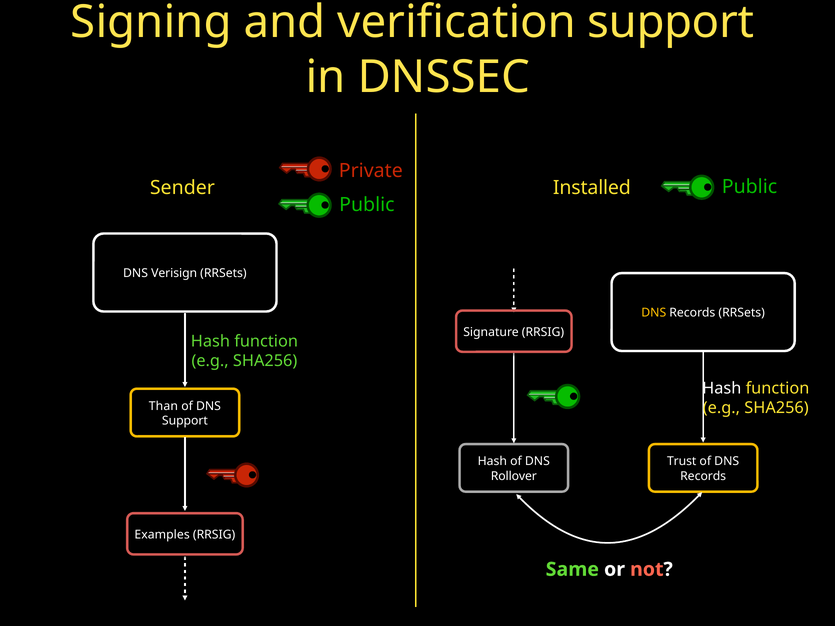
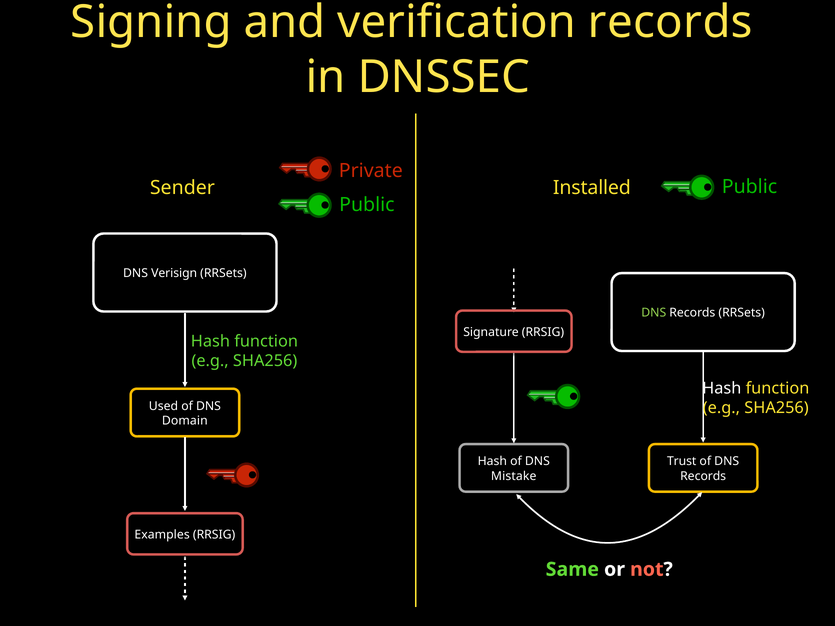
verification support: support -> records
DNS at (654, 313) colour: yellow -> light green
Than: Than -> Used
Support at (185, 421): Support -> Domain
Rollover: Rollover -> Mistake
